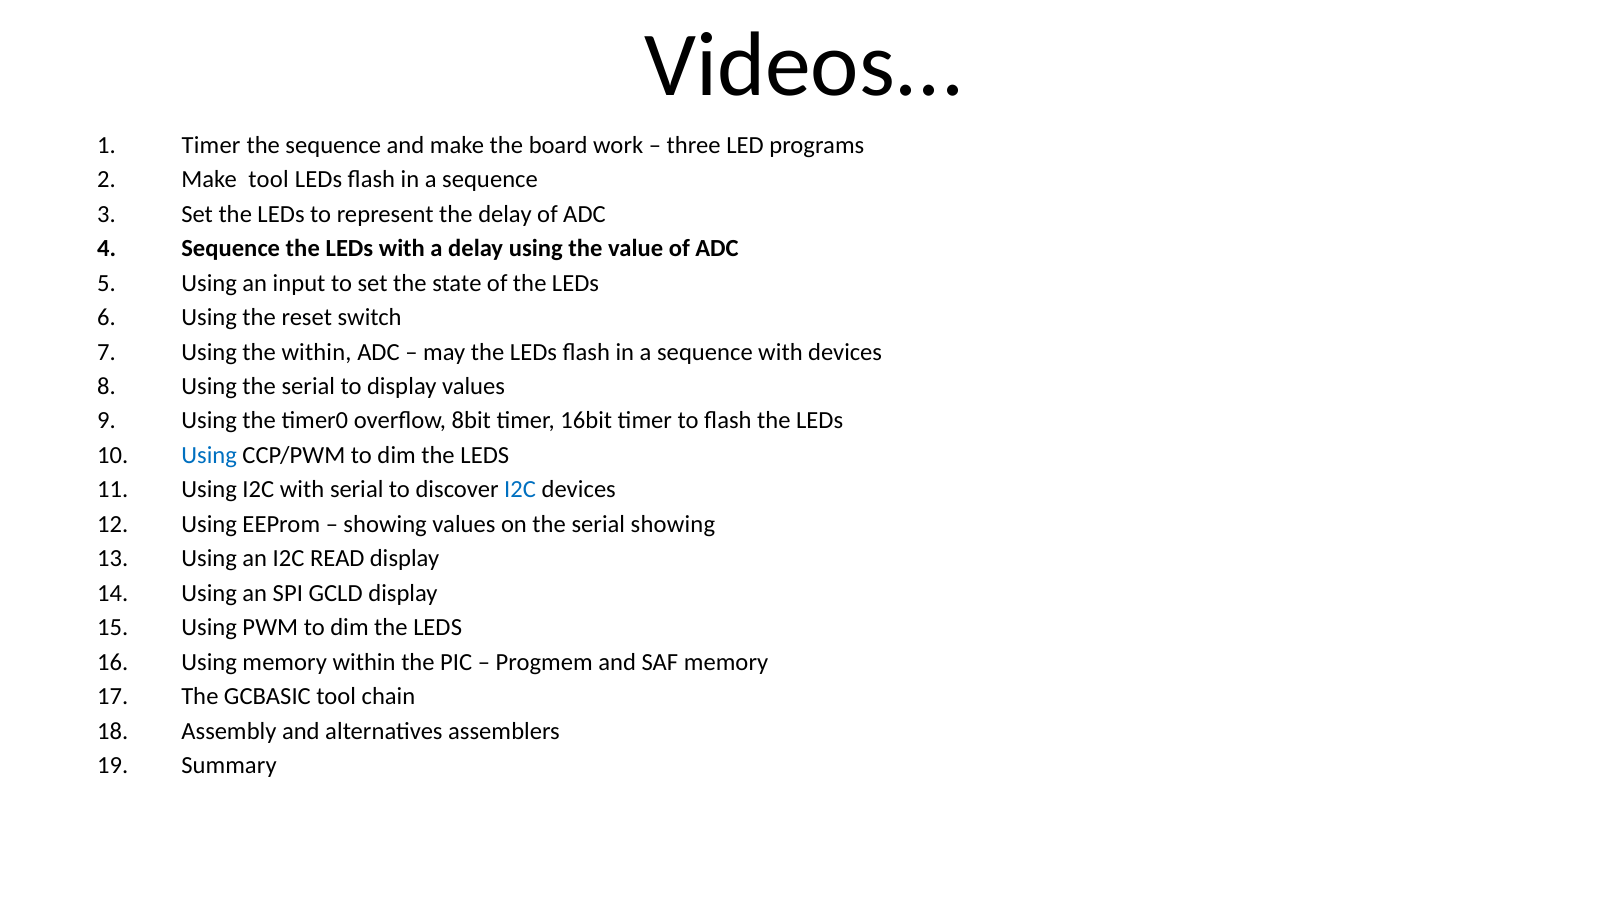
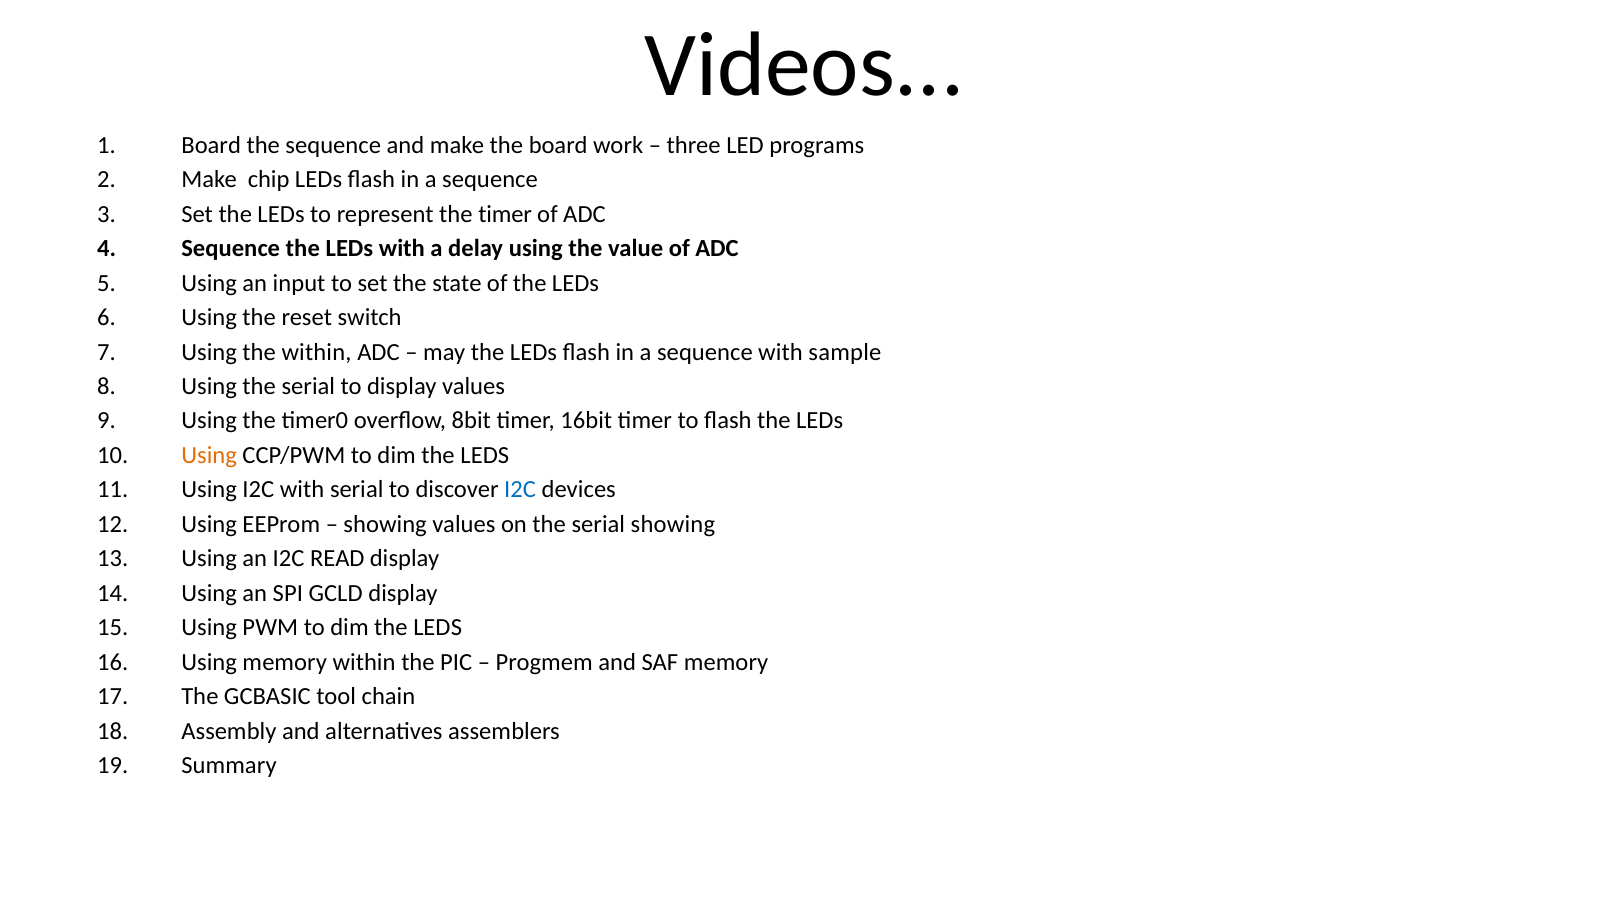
Timer at (211, 145): Timer -> Board
Make tool: tool -> chip
the delay: delay -> timer
with devices: devices -> sample
Using at (209, 455) colour: blue -> orange
